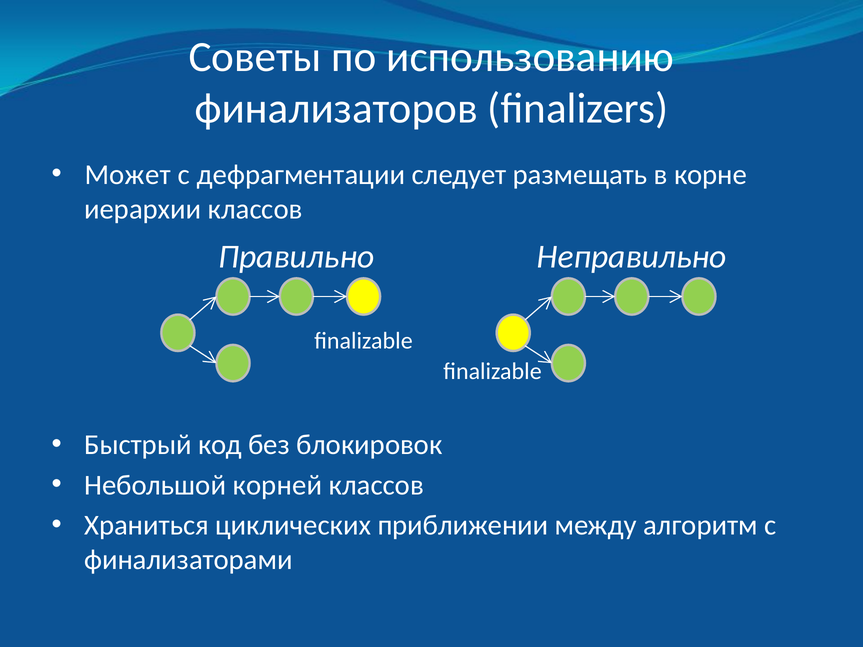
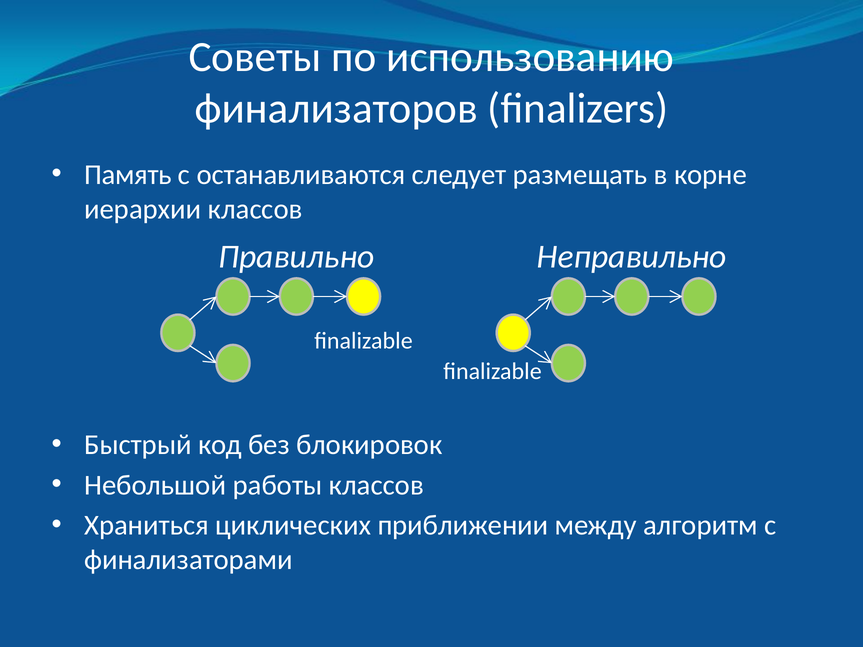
Может: Может -> Память
дефрагментации: дефрагментации -> останавливаются
корней: корней -> работы
